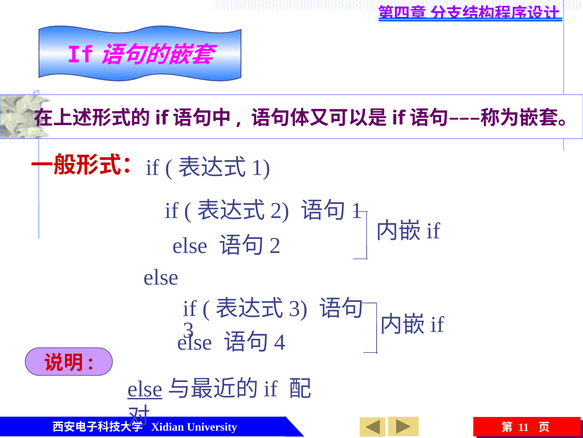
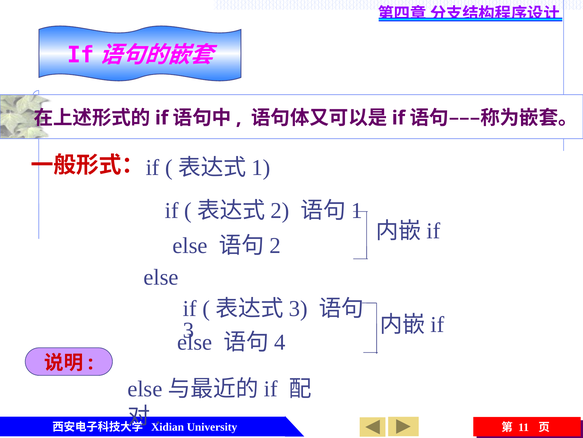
else at (145, 388) underline: present -> none
